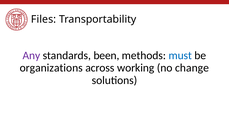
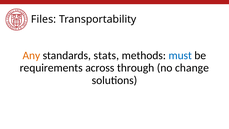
Any colour: purple -> orange
been: been -> stats
organizations: organizations -> requirements
working: working -> through
